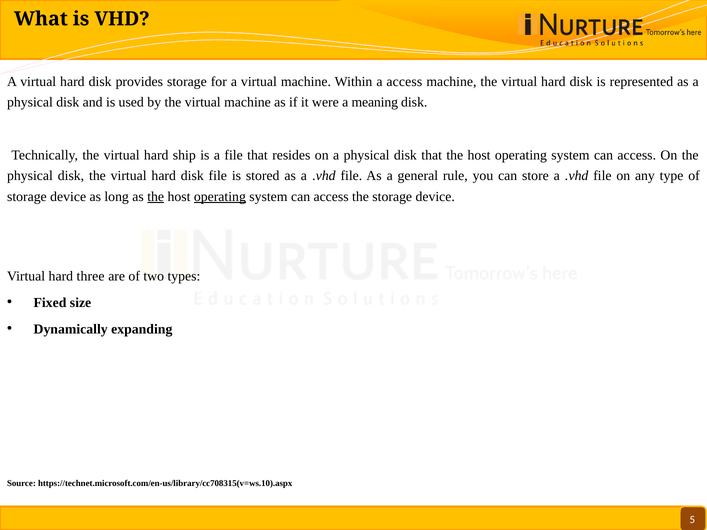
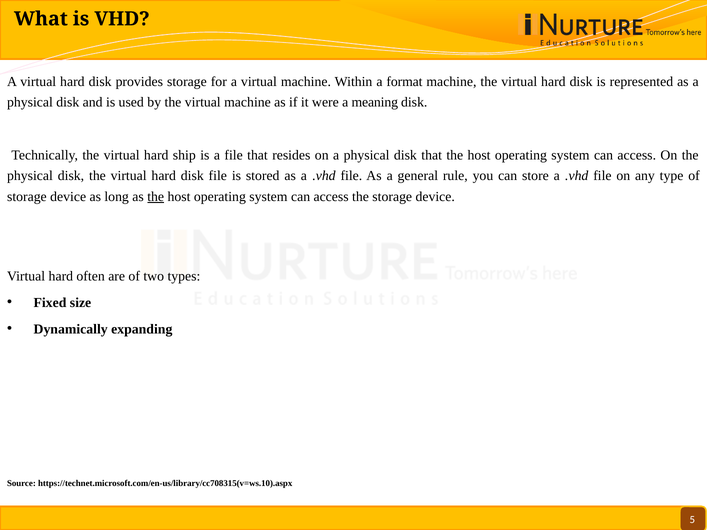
a access: access -> format
operating at (220, 197) underline: present -> none
three: three -> often
